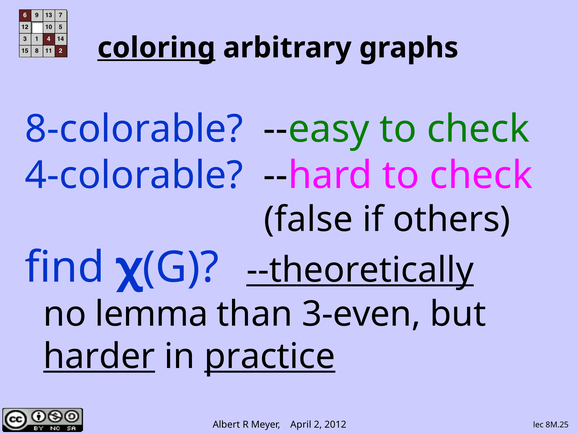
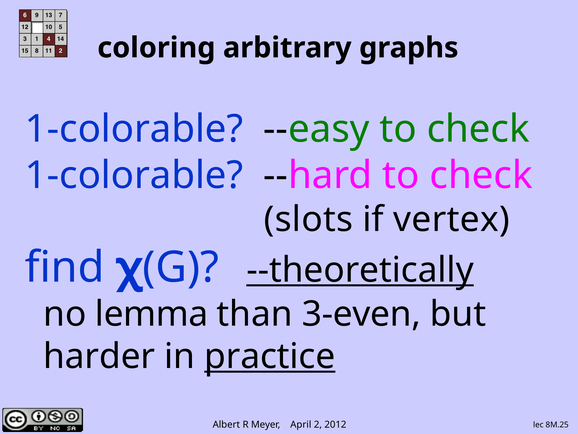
coloring underline: present -> none
8-colorable at (134, 129): 8-colorable -> 1-colorable
4-colorable at (134, 175): 4-colorable -> 1-colorable
false: false -> slots
others: others -> vertex
harder underline: present -> none
